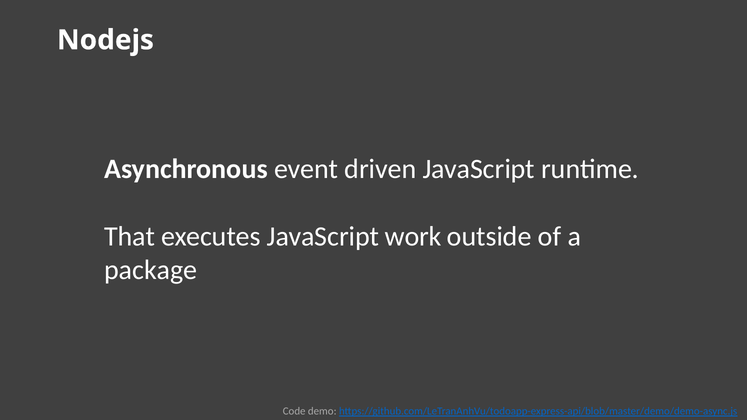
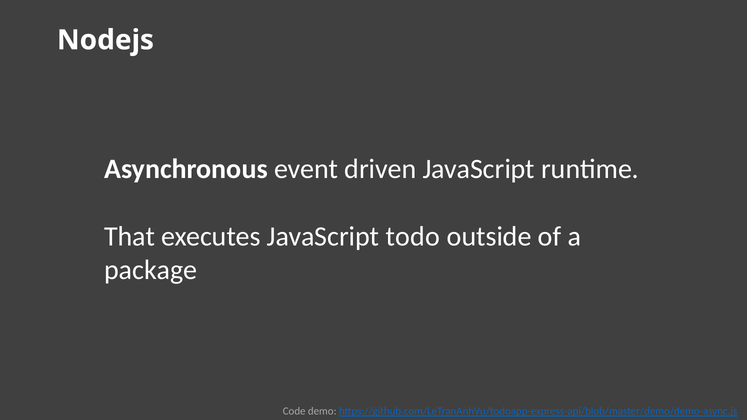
work: work -> todo
